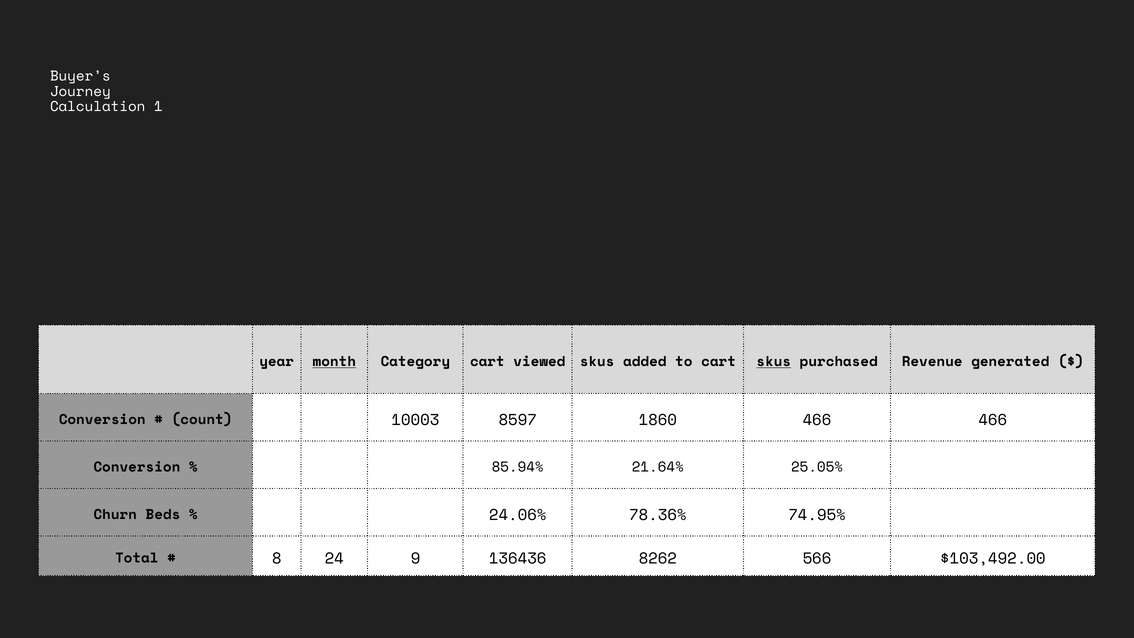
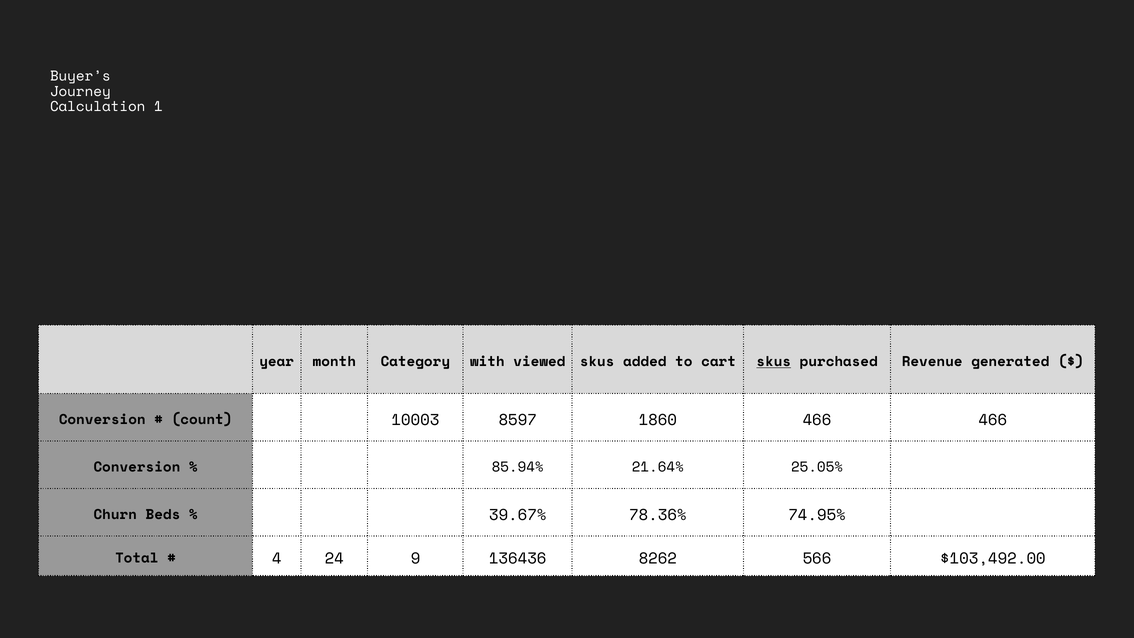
month underline: present -> none
Category cart: cart -> with
24.06%: 24.06% -> 39.67%
8: 8 -> 4
